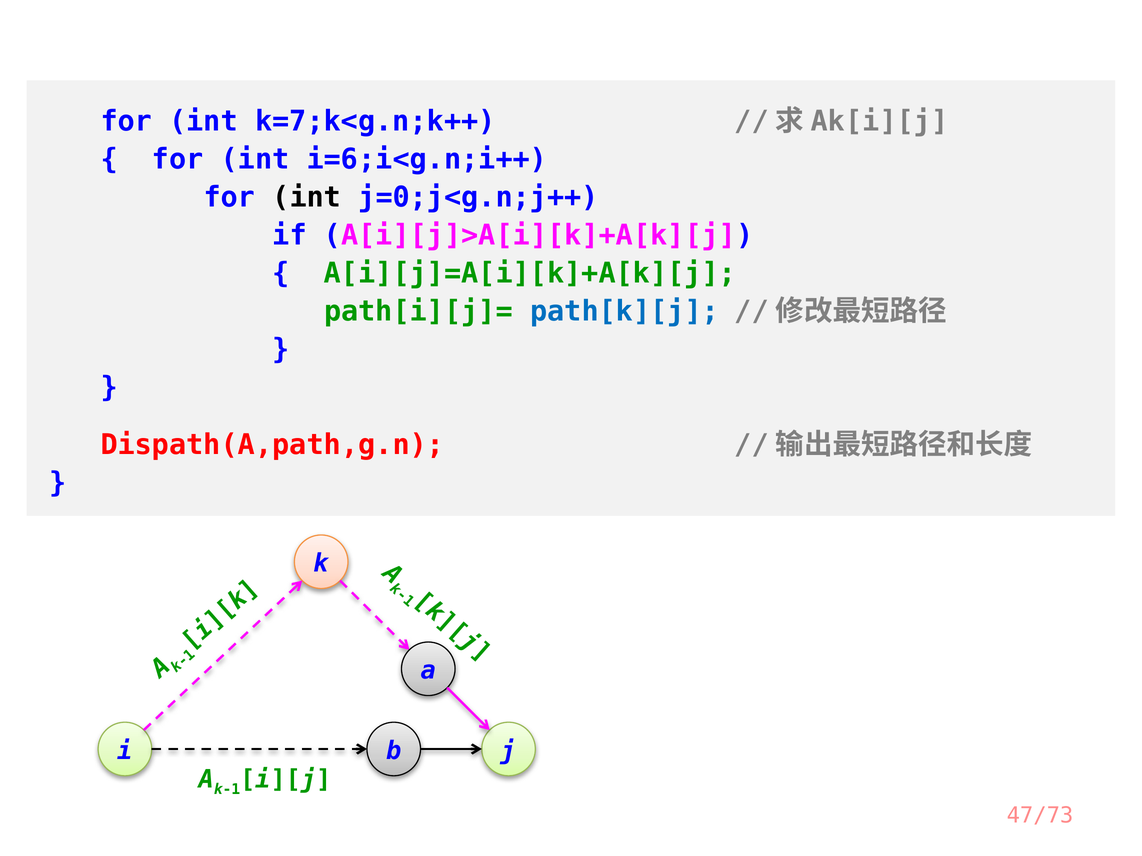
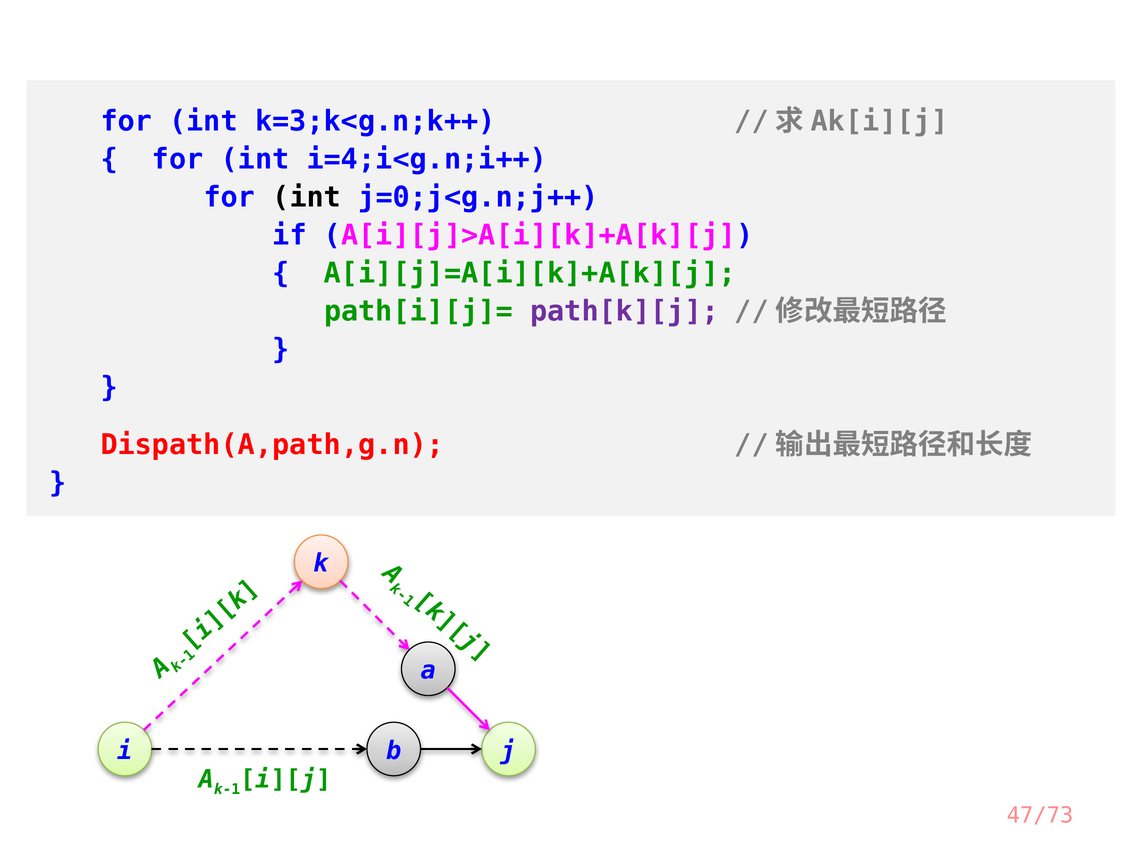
k=7;k<g.n;k++: k=7;k<g.n;k++ -> k=3;k<g.n;k++
i=6;i<g.n;i++: i=6;i<g.n;i++ -> i=4;i<g.n;i++
path[k][j colour: blue -> purple
